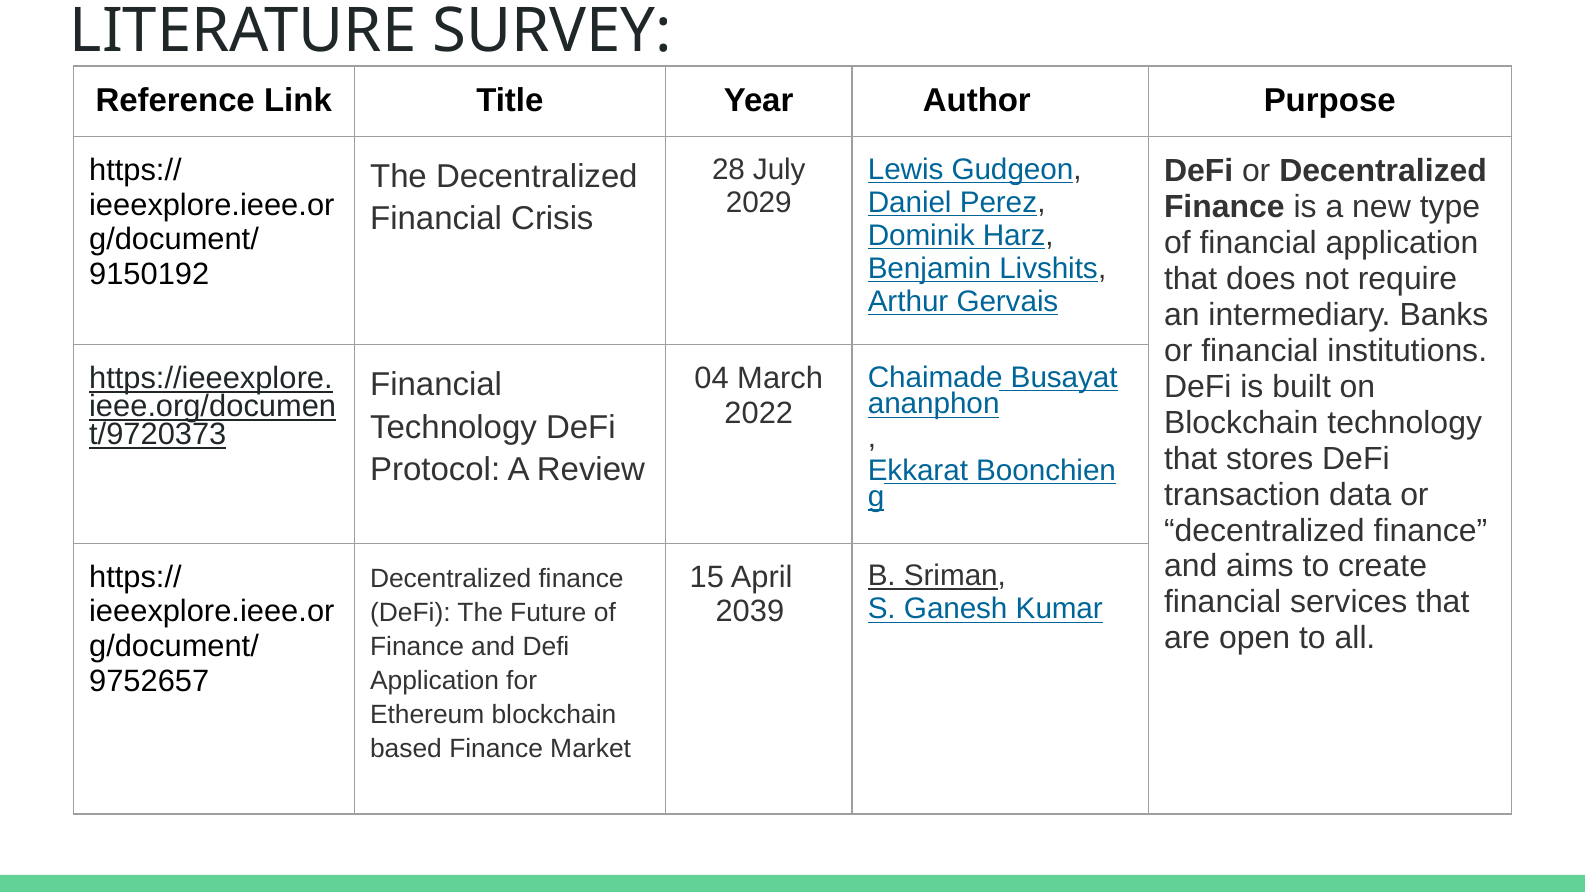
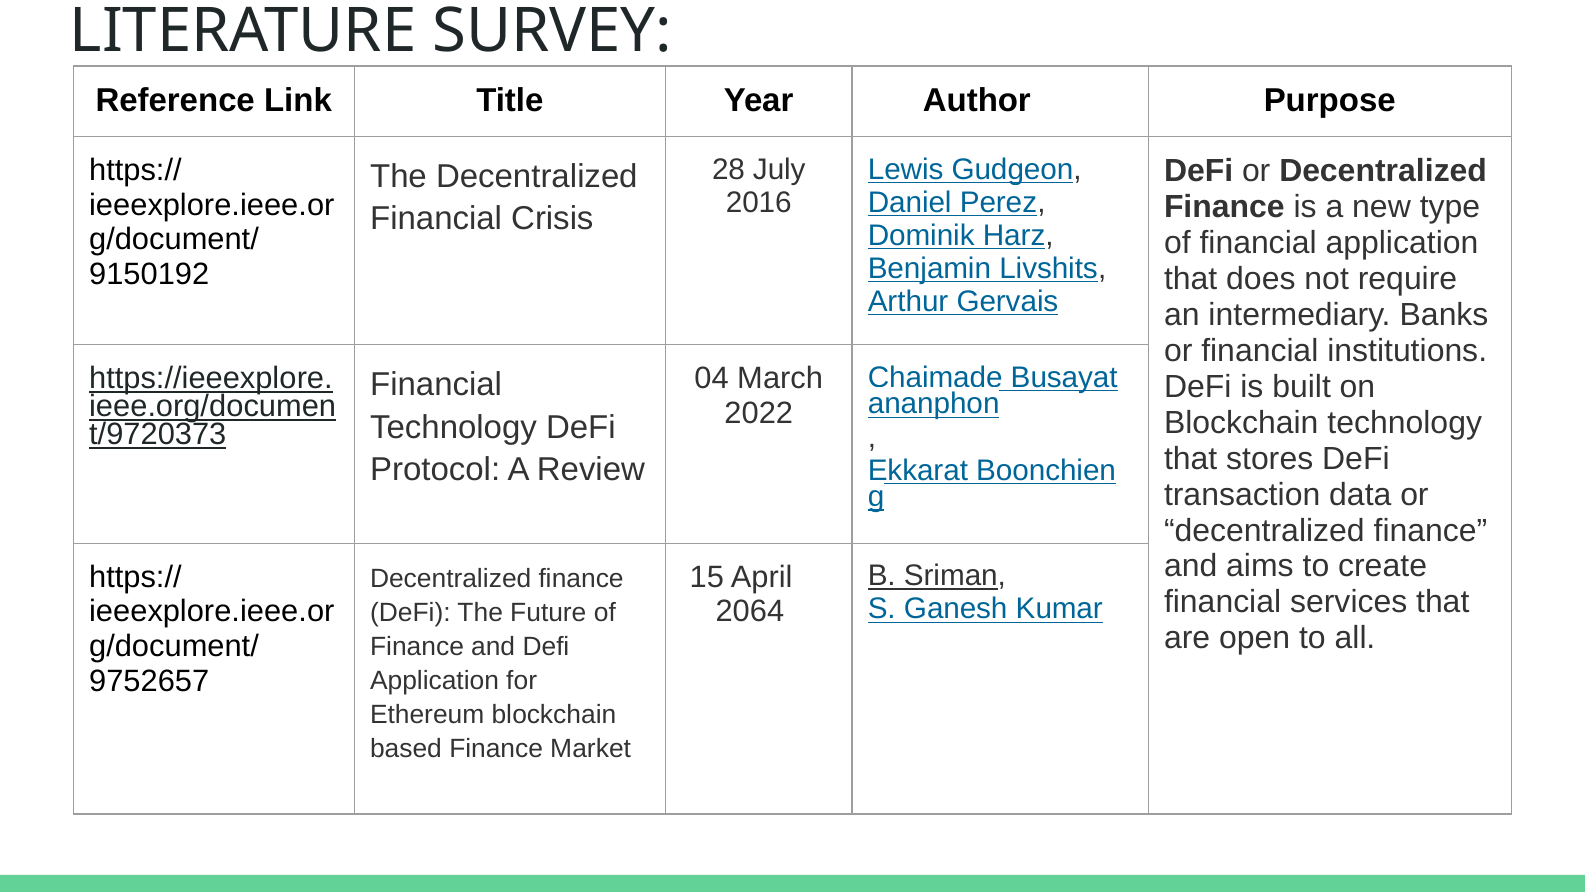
2029: 2029 -> 2016
2039: 2039 -> 2064
